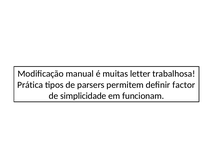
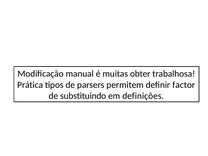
letter: letter -> obter
simplicidade: simplicidade -> substituindo
funcionam: funcionam -> definições
